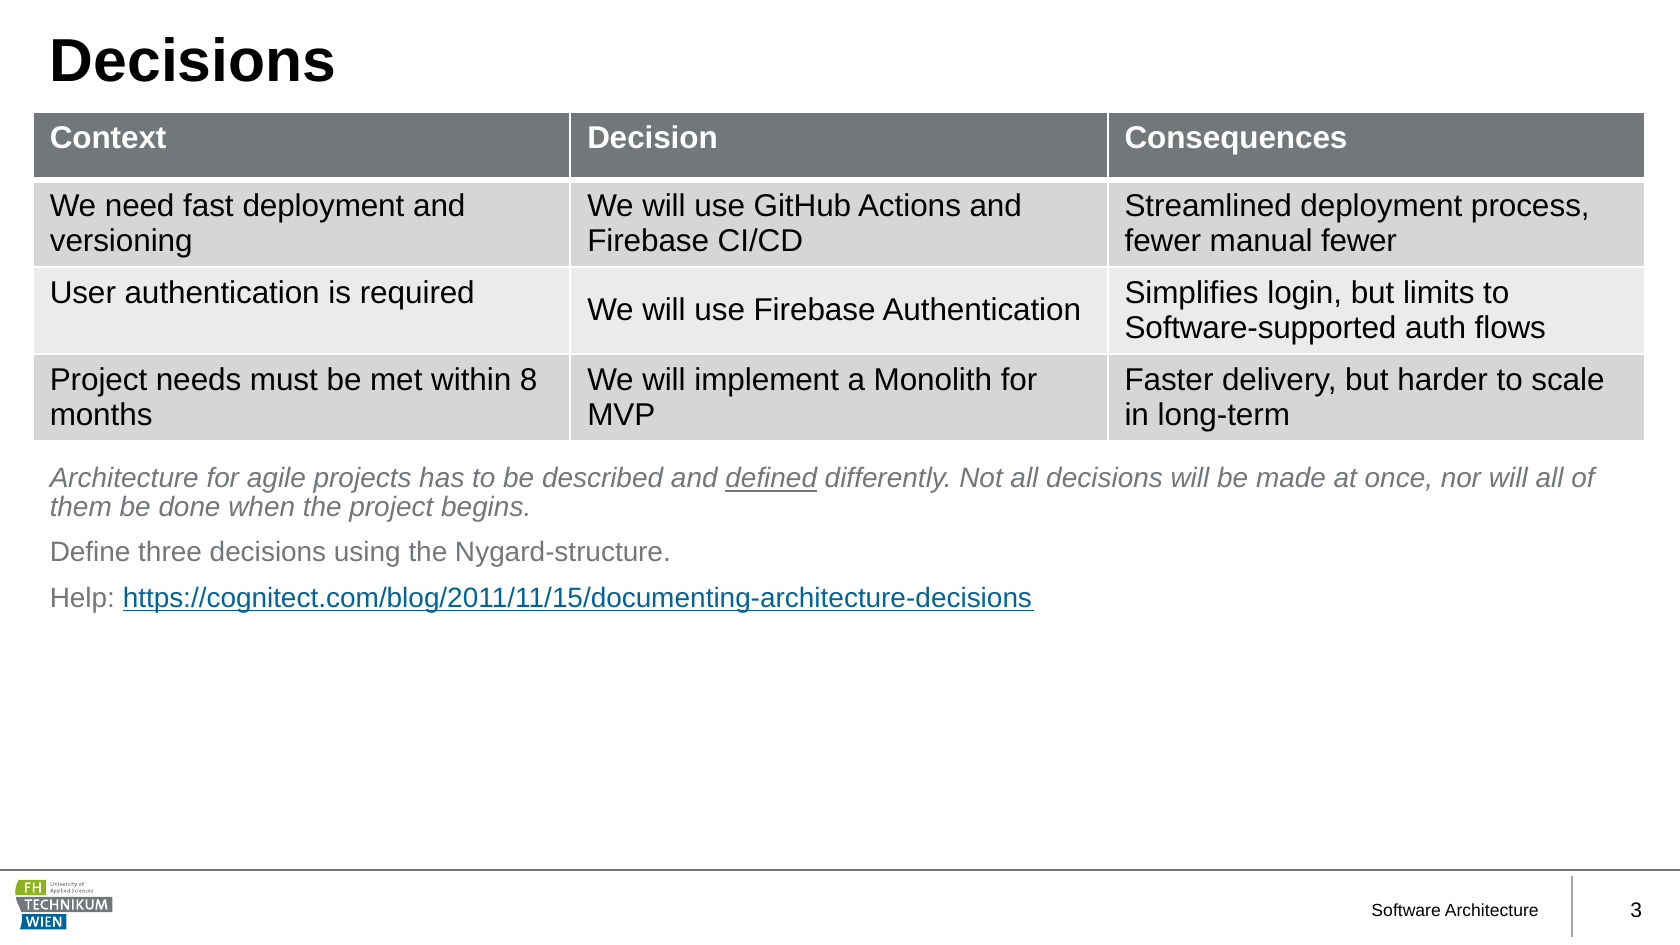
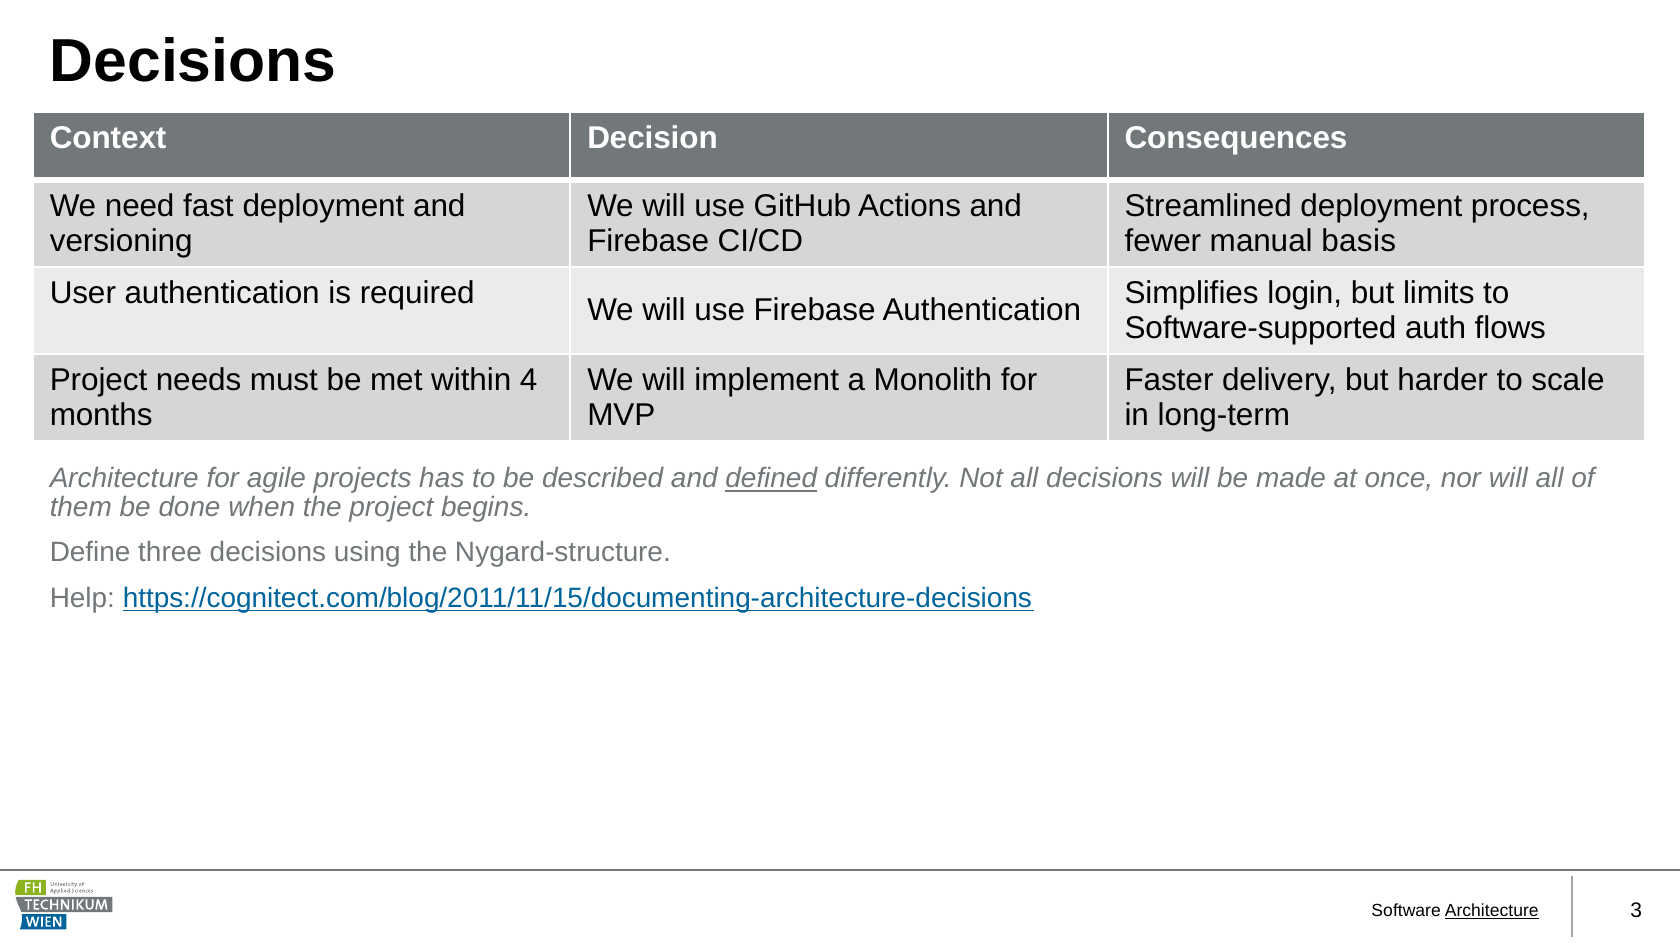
manual fewer: fewer -> basis
8: 8 -> 4
Architecture at (1492, 911) underline: none -> present
